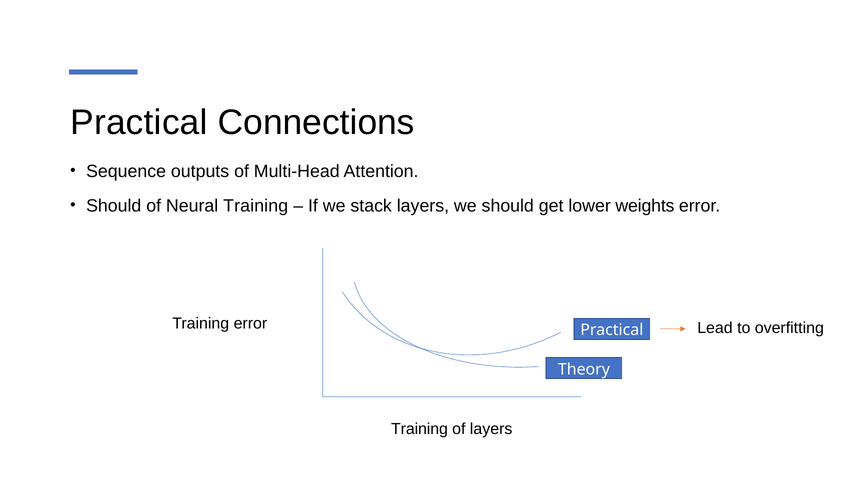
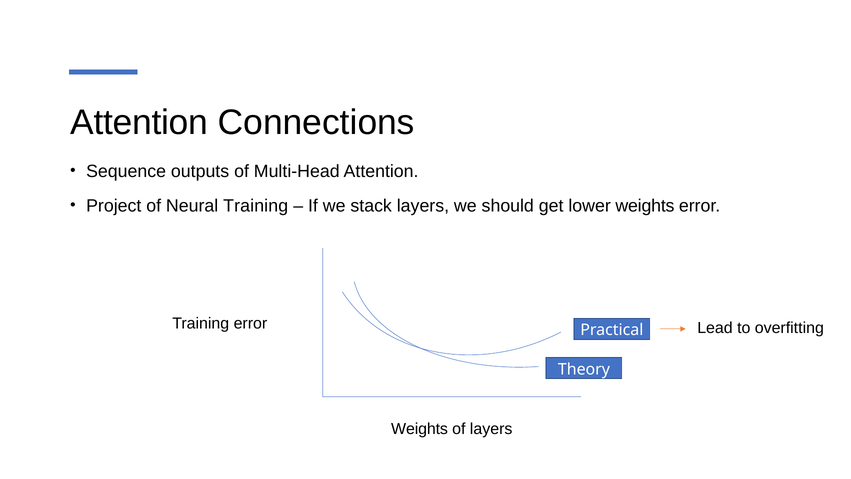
Practical at (139, 123): Practical -> Attention
Should at (114, 206): Should -> Project
Training at (420, 429): Training -> Weights
